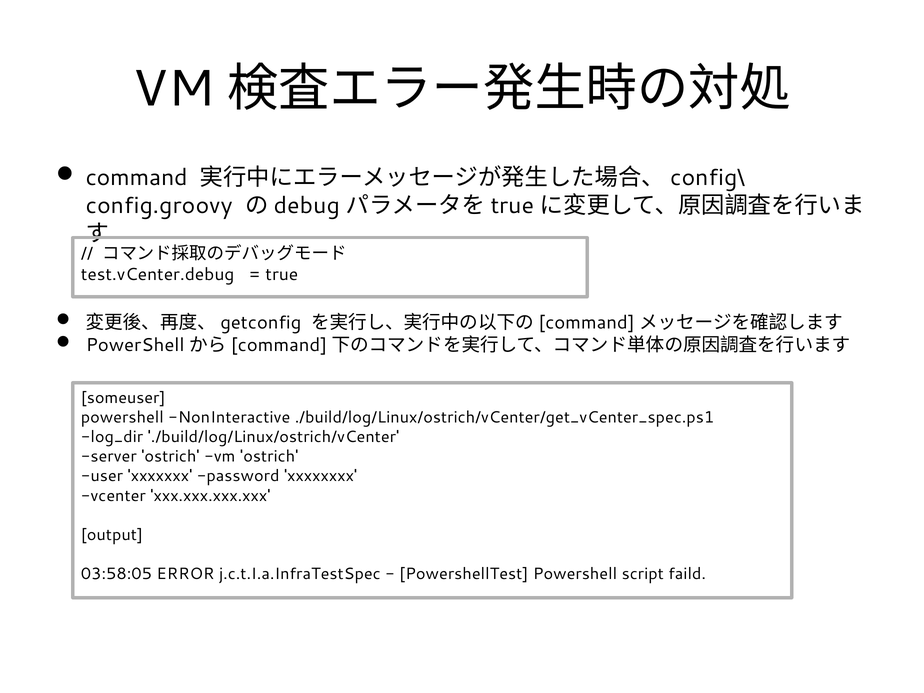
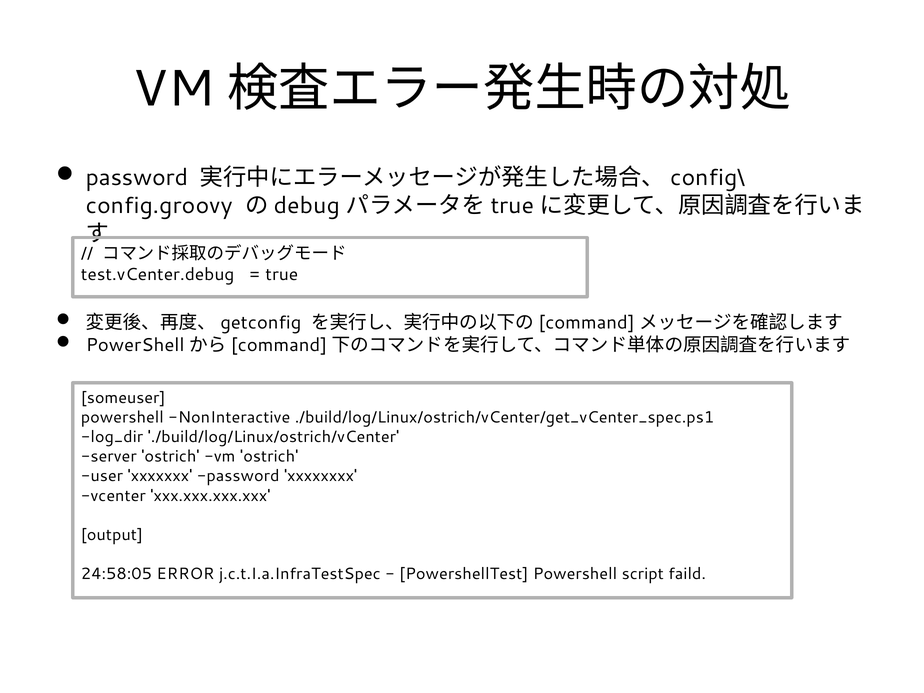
command at (137, 178): command -> password
03:58:05: 03:58:05 -> 24:58:05
